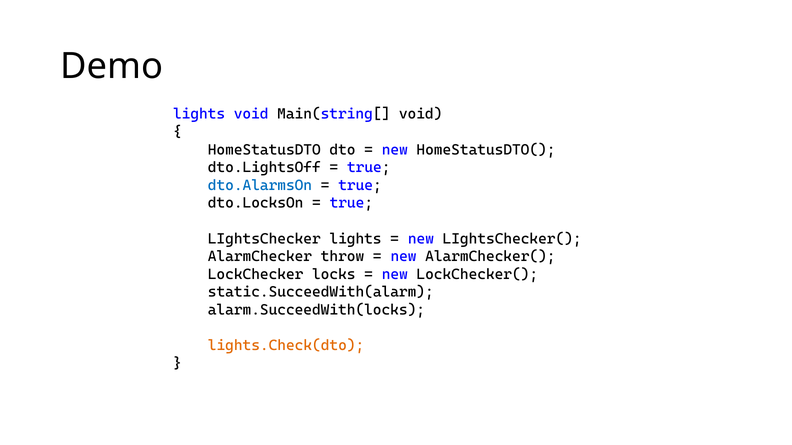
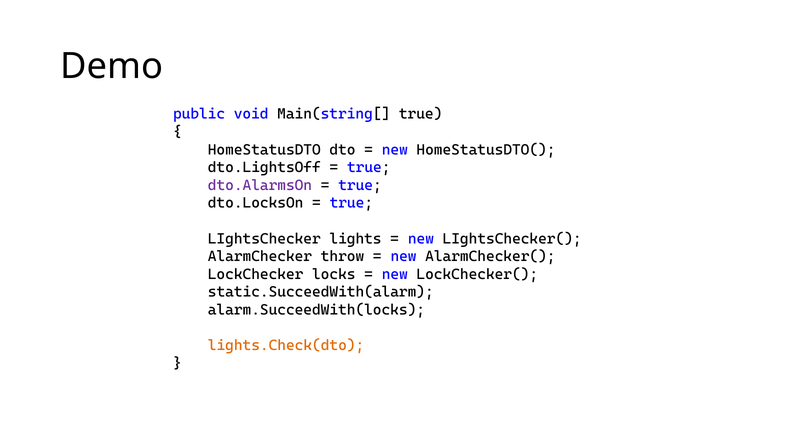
lights at (199, 114): lights -> public
Main(string[ void: void -> true
dto.AlarmsOn colour: blue -> purple
